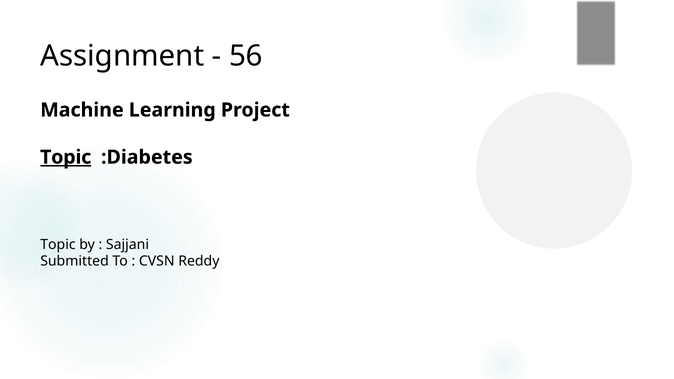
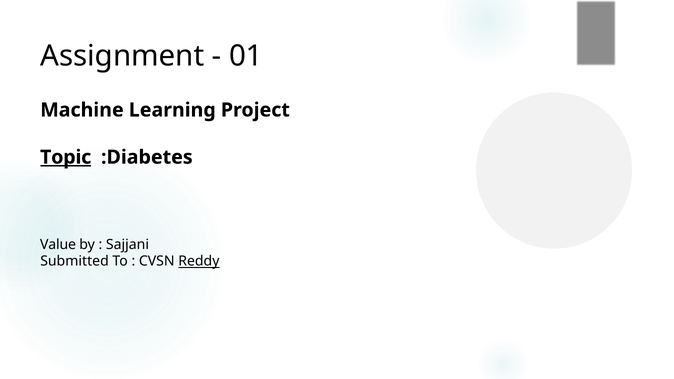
56: 56 -> 01
Topic at (58, 245): Topic -> Value
Reddy underline: none -> present
